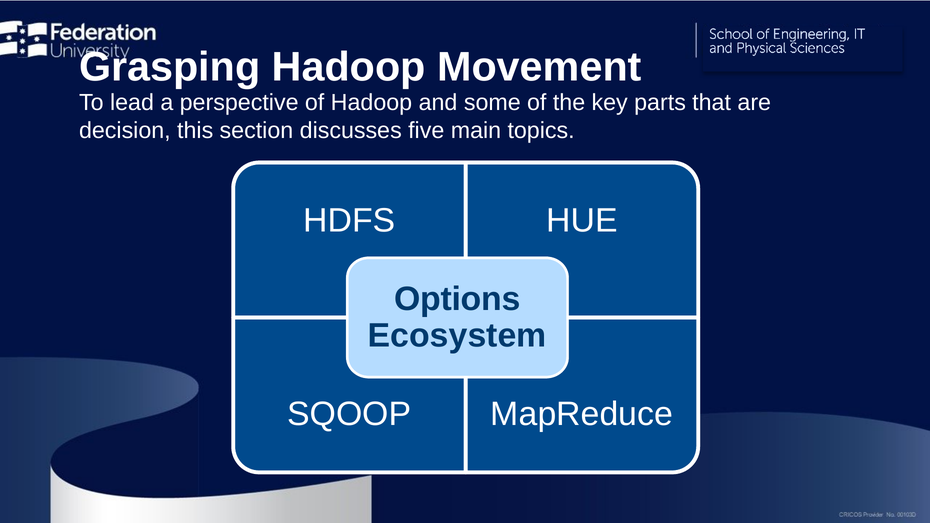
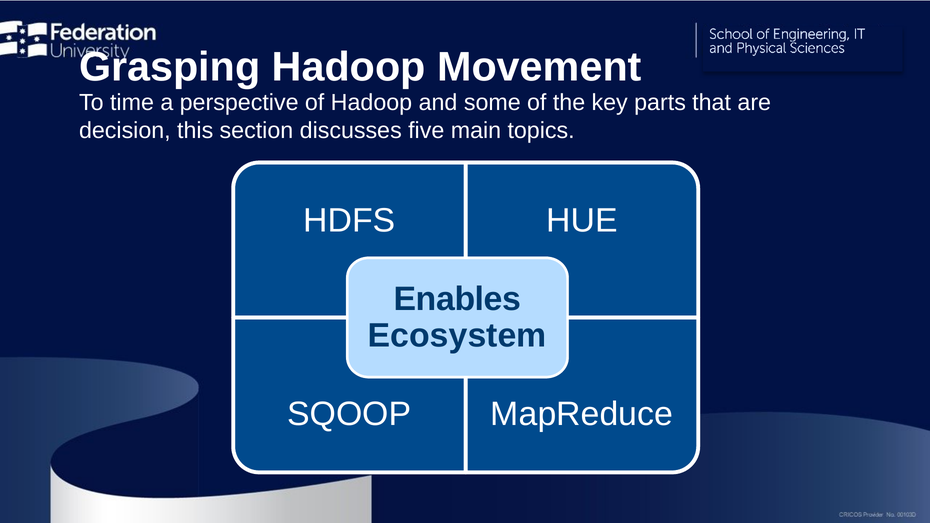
lead: lead -> time
Options: Options -> Enables
